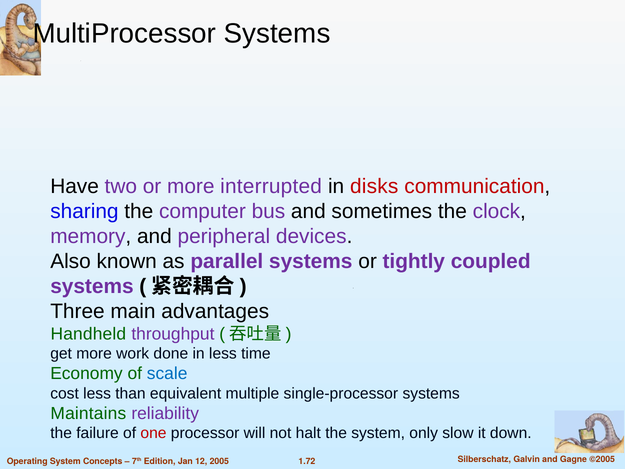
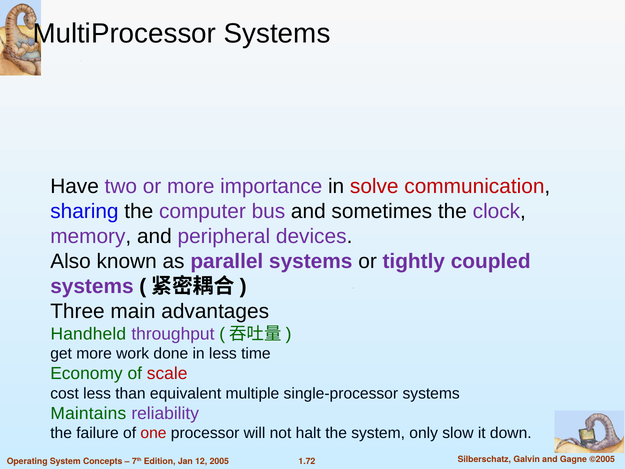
interrupted: interrupted -> importance
disks: disks -> solve
scale colour: blue -> red
